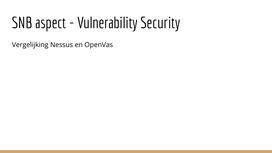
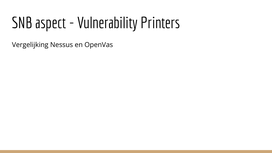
Security: Security -> Printers
